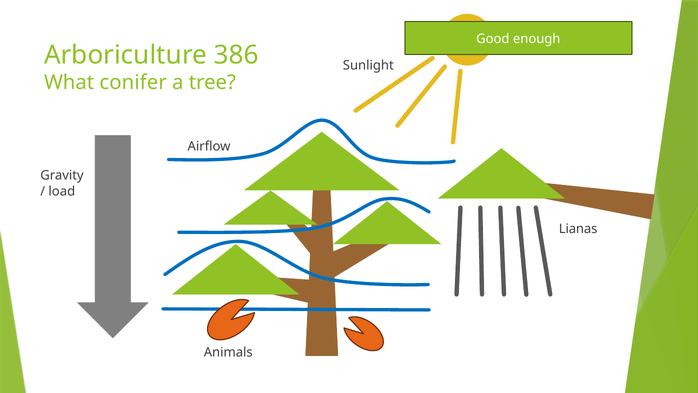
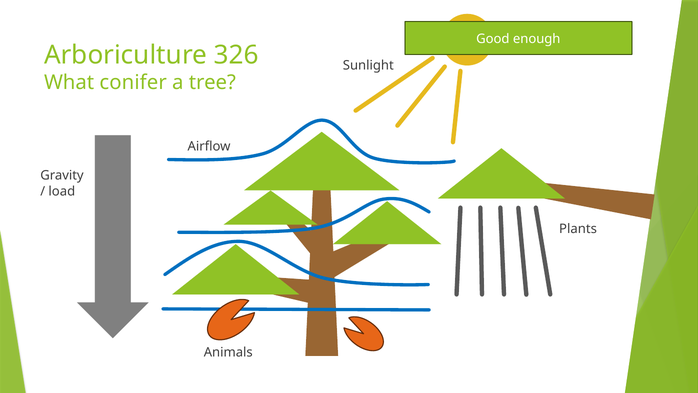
386: 386 -> 326
Lianas: Lianas -> Plants
